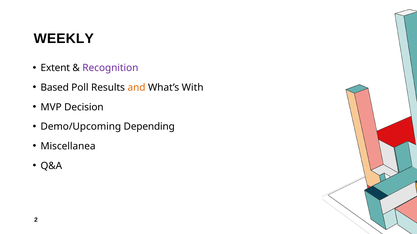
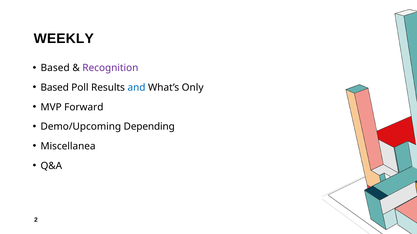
Extent at (55, 68): Extent -> Based
and colour: orange -> blue
With: With -> Only
Decision: Decision -> Forward
